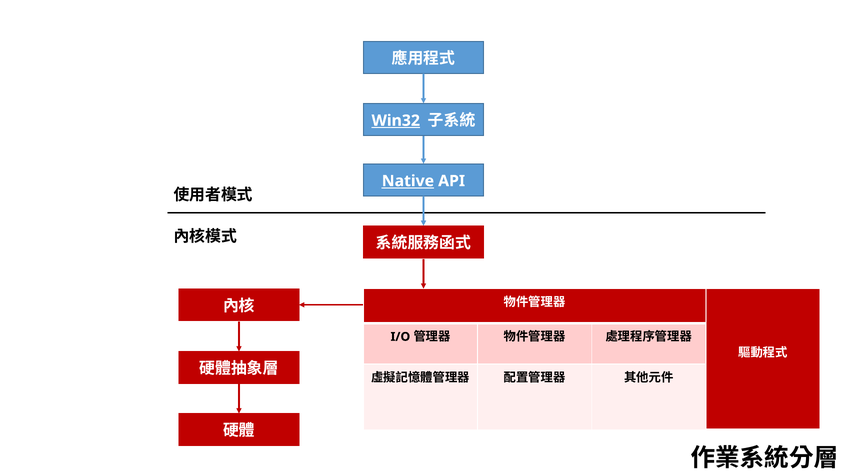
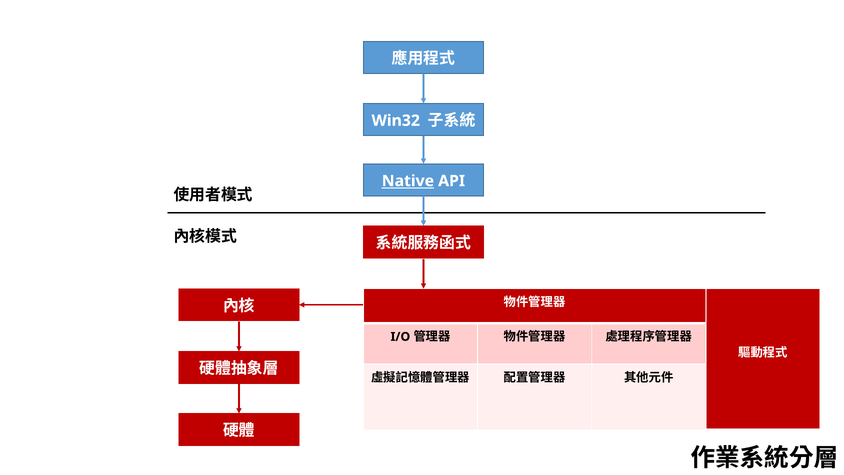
Win32 underline: present -> none
